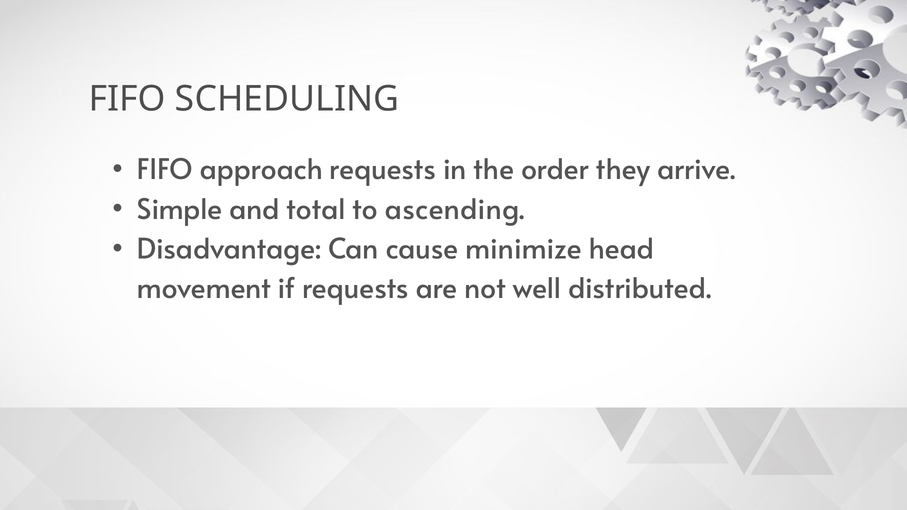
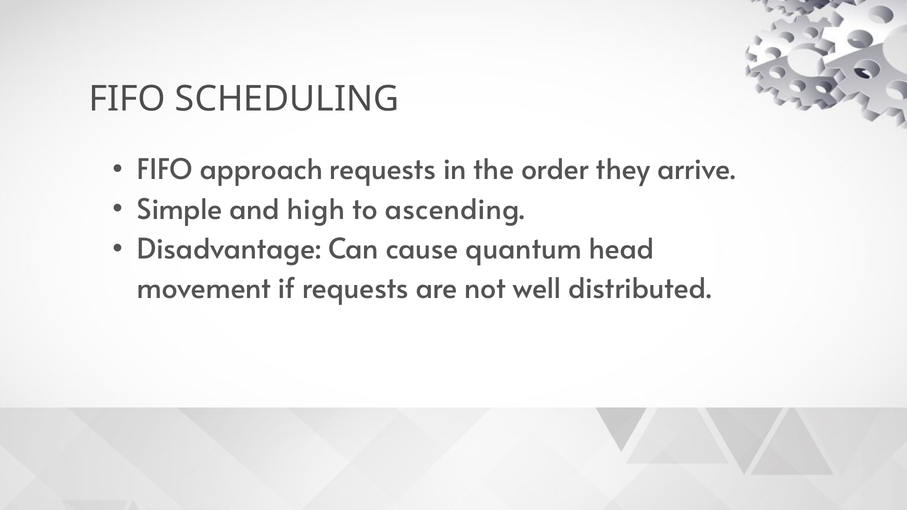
total: total -> high
minimize: minimize -> quantum
